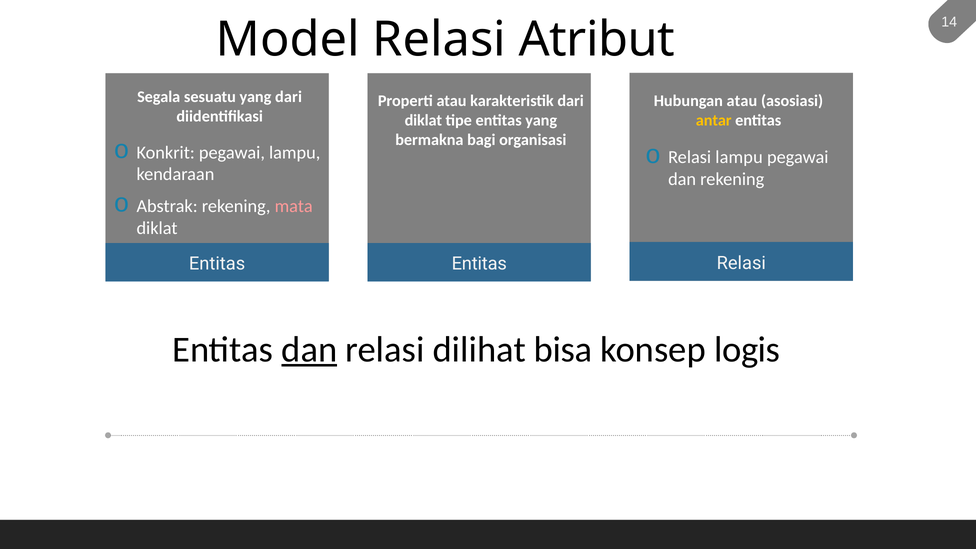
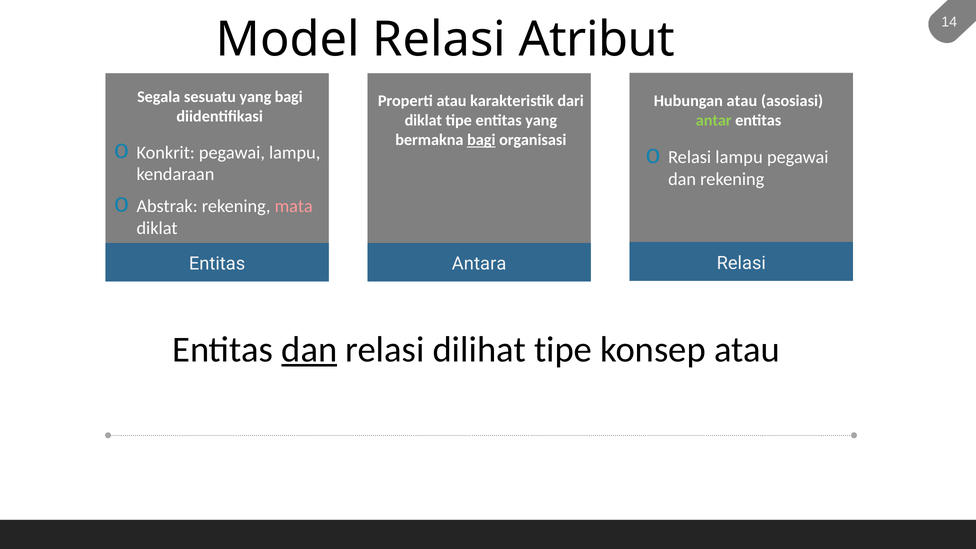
yang dari: dari -> bagi
antar colour: yellow -> light green
bagi at (481, 140) underline: none -> present
Entitas Entitas: Entitas -> Antara
dilihat bisa: bisa -> tipe
konsep logis: logis -> atau
